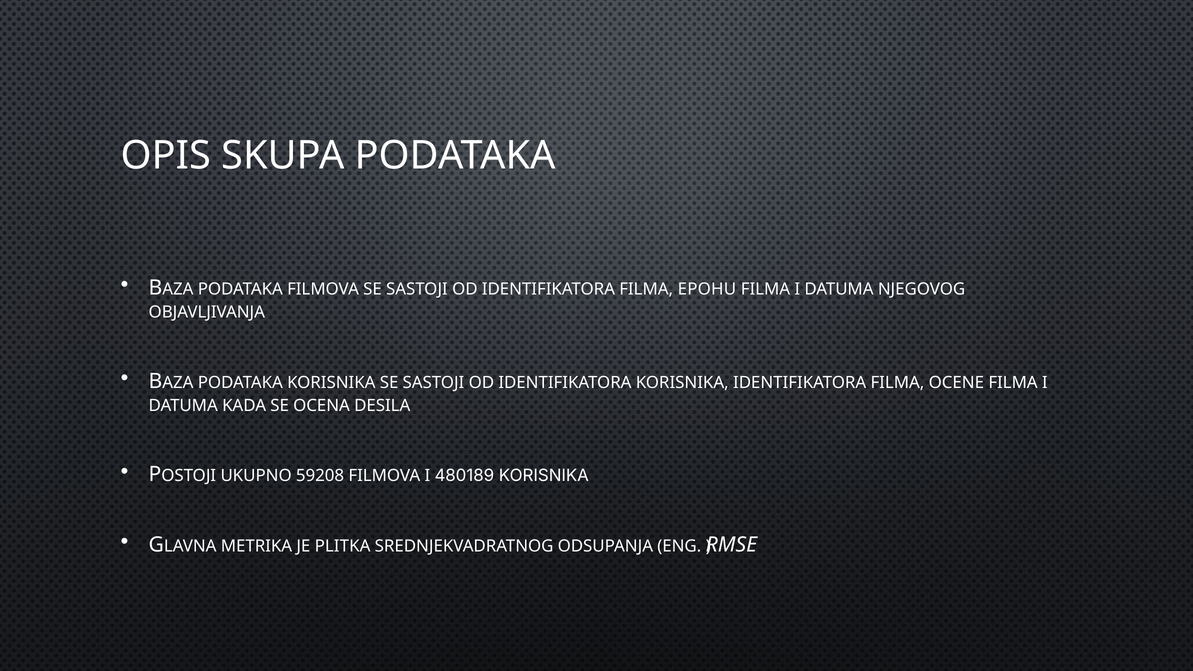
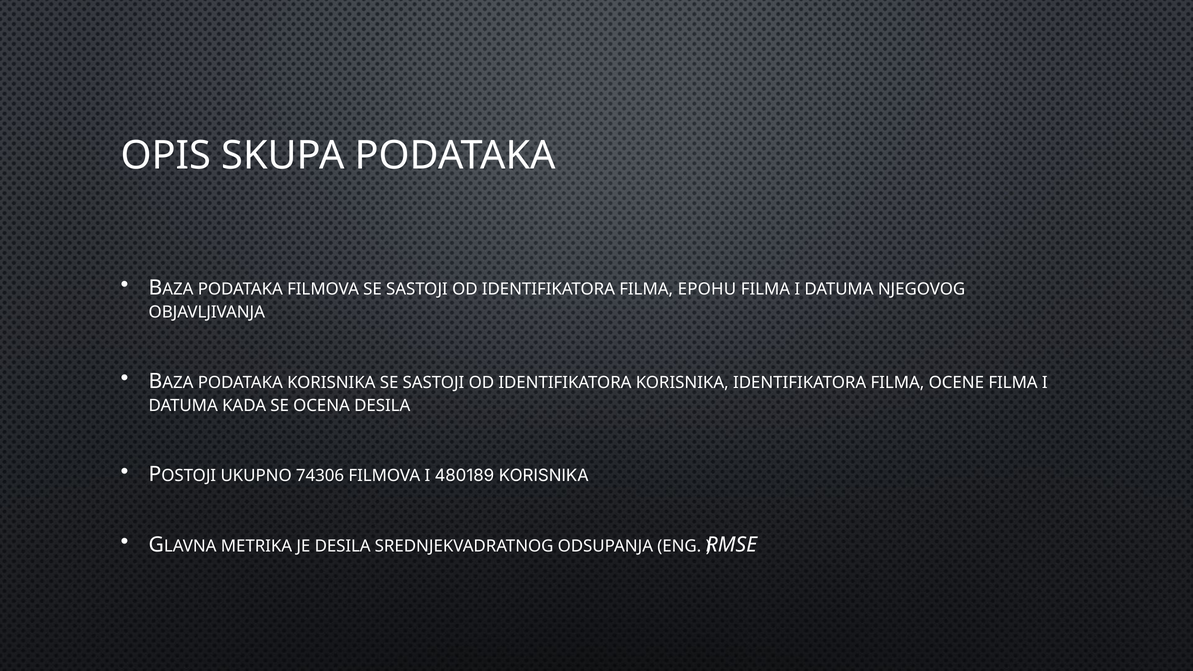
59208: 59208 -> 74306
JE PLITKA: PLITKA -> DESILA
